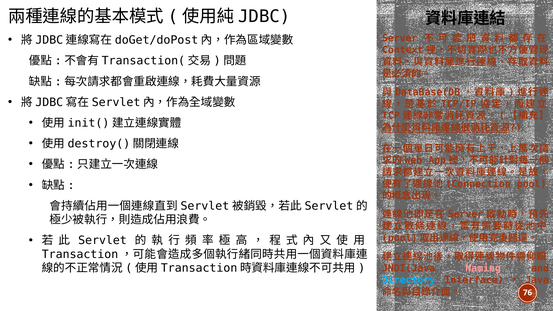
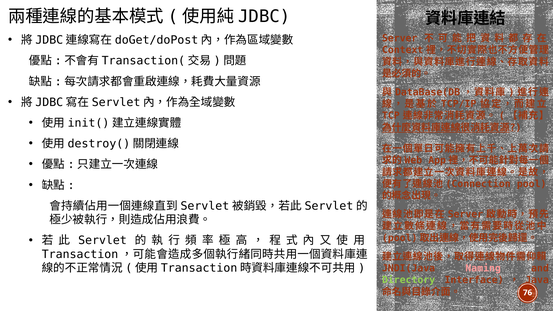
Directory colour: light blue -> light green
